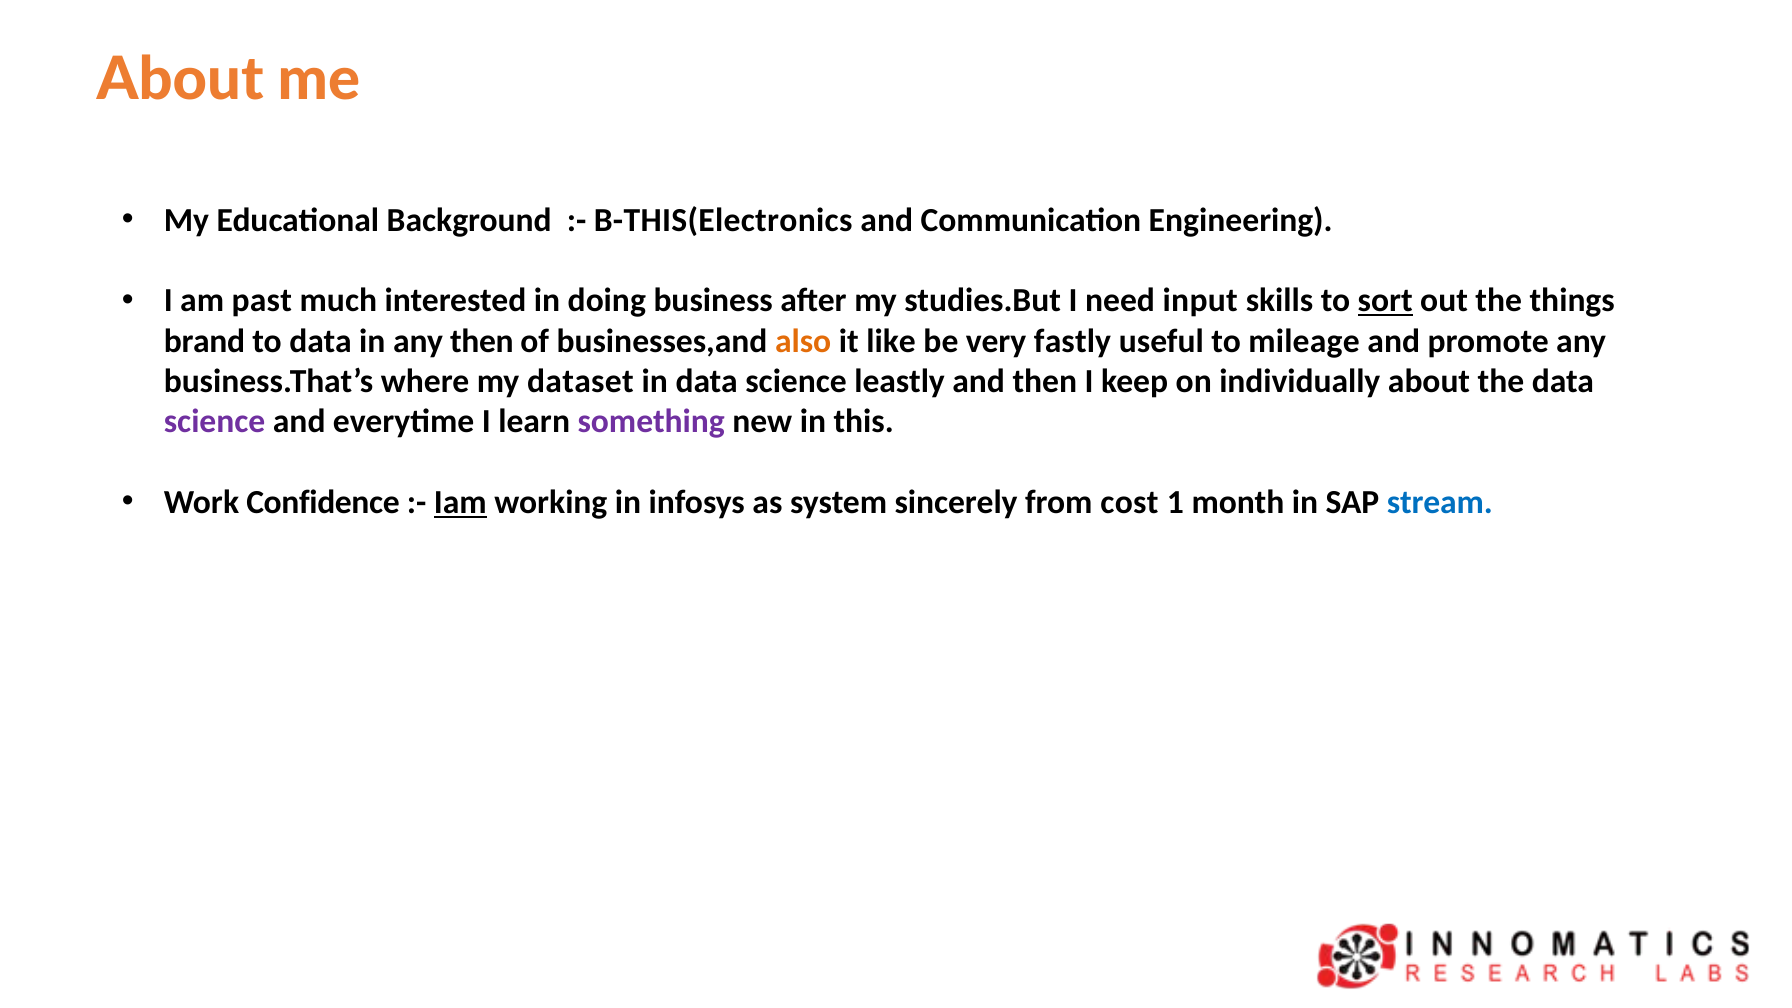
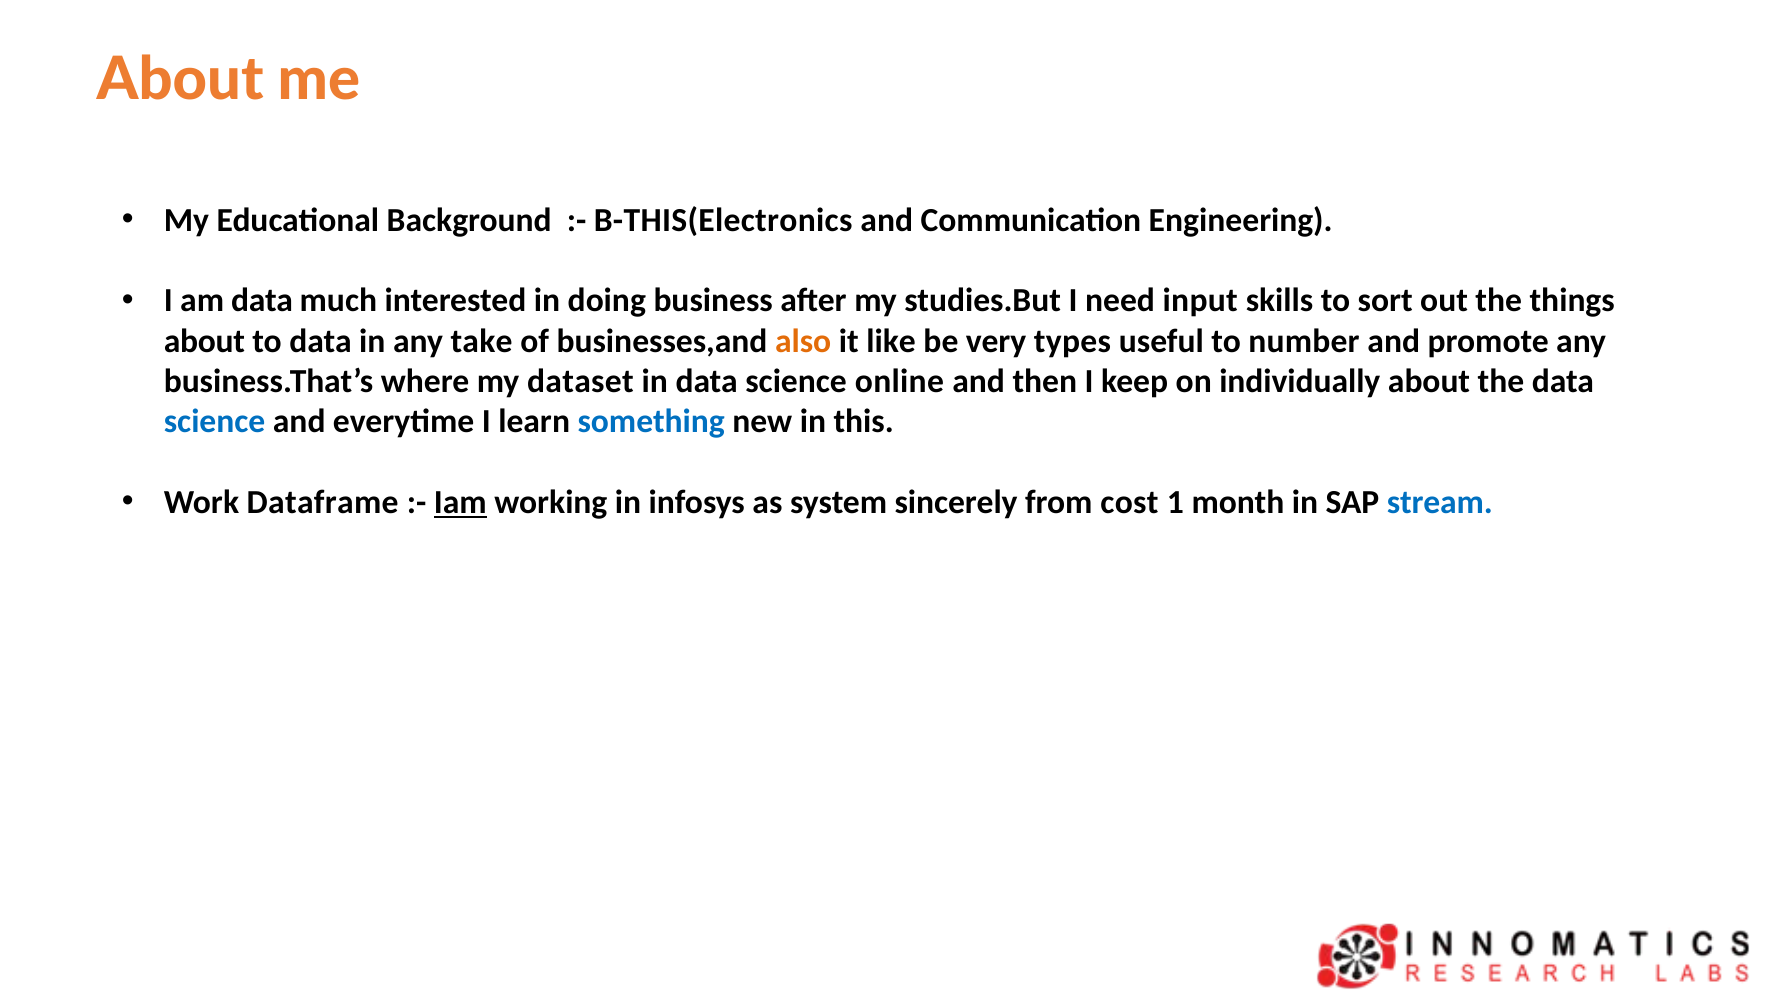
am past: past -> data
sort underline: present -> none
brand at (204, 341): brand -> about
any then: then -> take
fastly: fastly -> types
mileage: mileage -> number
leastly: leastly -> online
science at (215, 422) colour: purple -> blue
something colour: purple -> blue
Confidence: Confidence -> Dataframe
